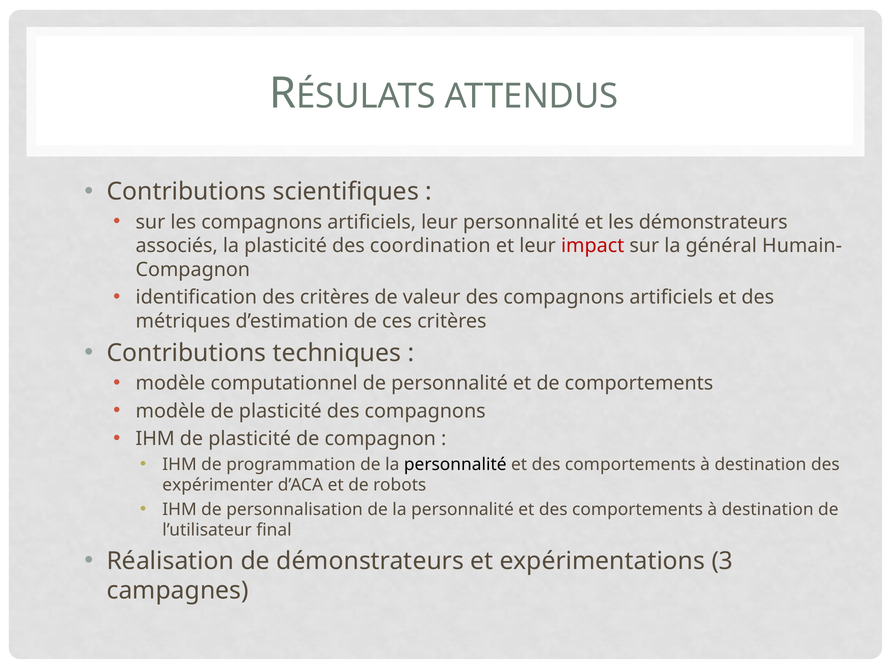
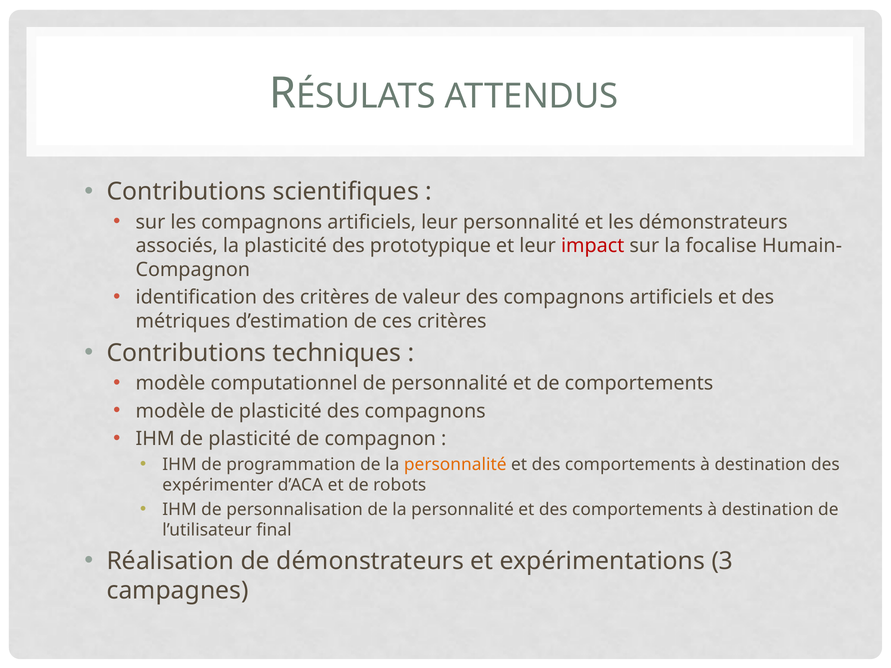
coordination: coordination -> prototypique
général: général -> focalise
personnalité at (455, 464) colour: black -> orange
